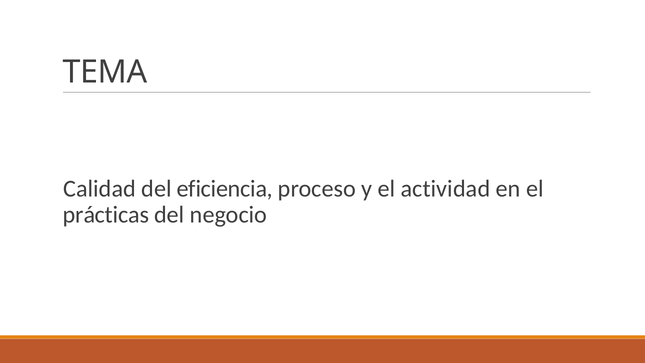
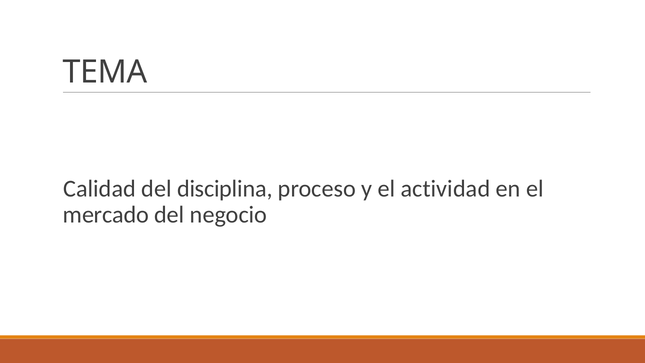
eficiencia: eficiencia -> disciplina
prácticas: prácticas -> mercado
